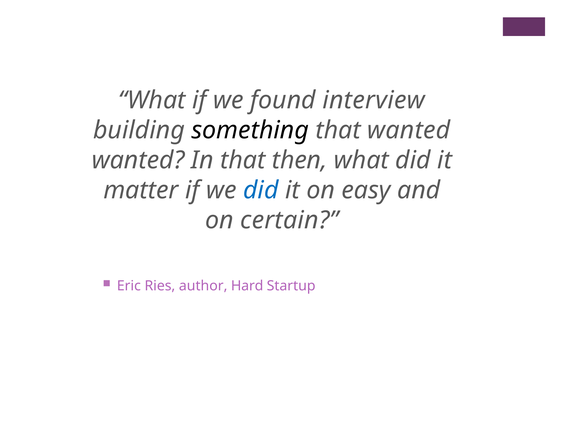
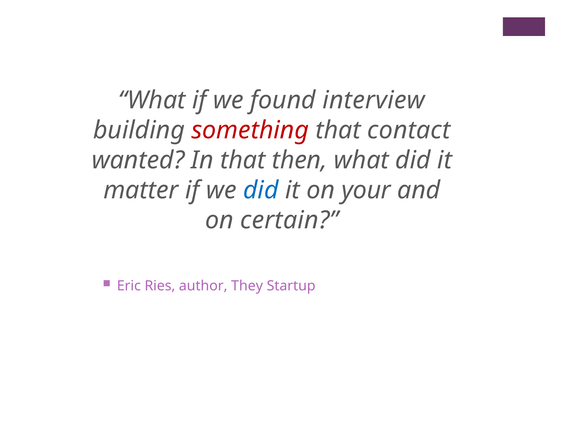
something colour: black -> red
that wanted: wanted -> contact
easy: easy -> your
Hard: Hard -> They
